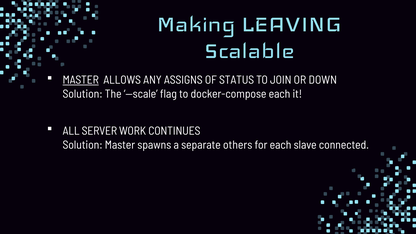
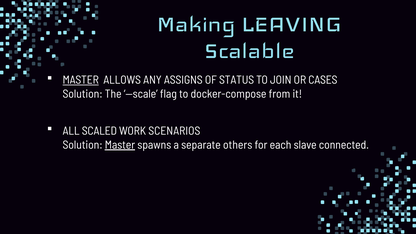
DOWN: DOWN -> CASES
docker-compose each: each -> from
SERVER: SERVER -> SCALED
CONTINUES: CONTINUES -> SCENARIOS
Master at (120, 145) underline: none -> present
